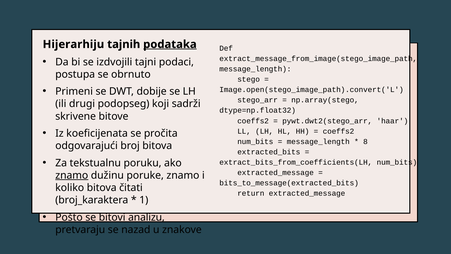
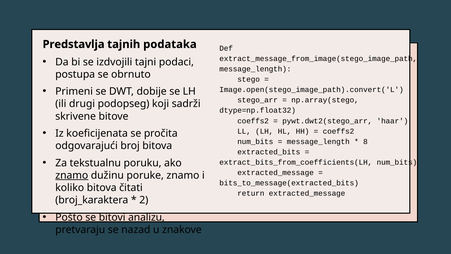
Hijerarhiju: Hijerarhiju -> Predstavlja
podataka underline: present -> none
1: 1 -> 2
